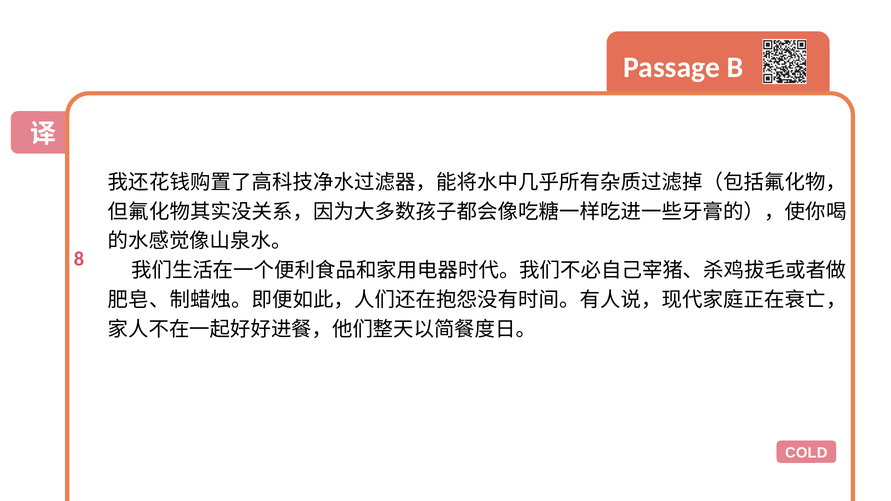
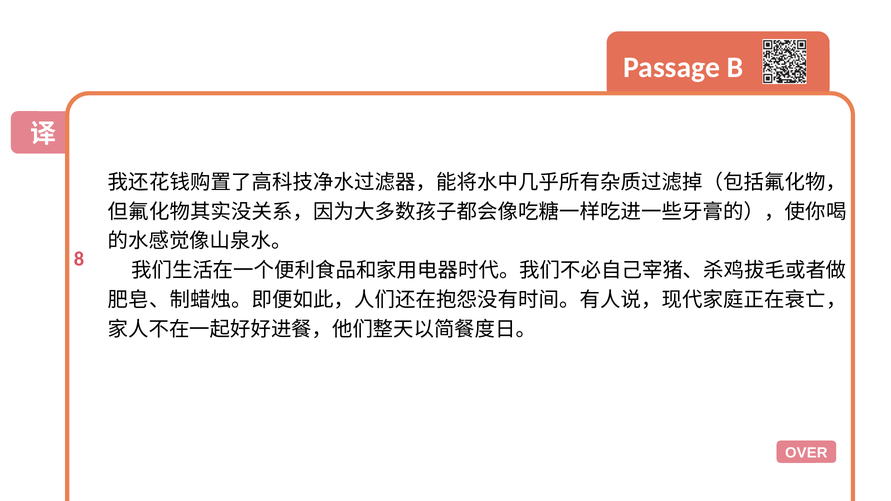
COLD: COLD -> OVER
